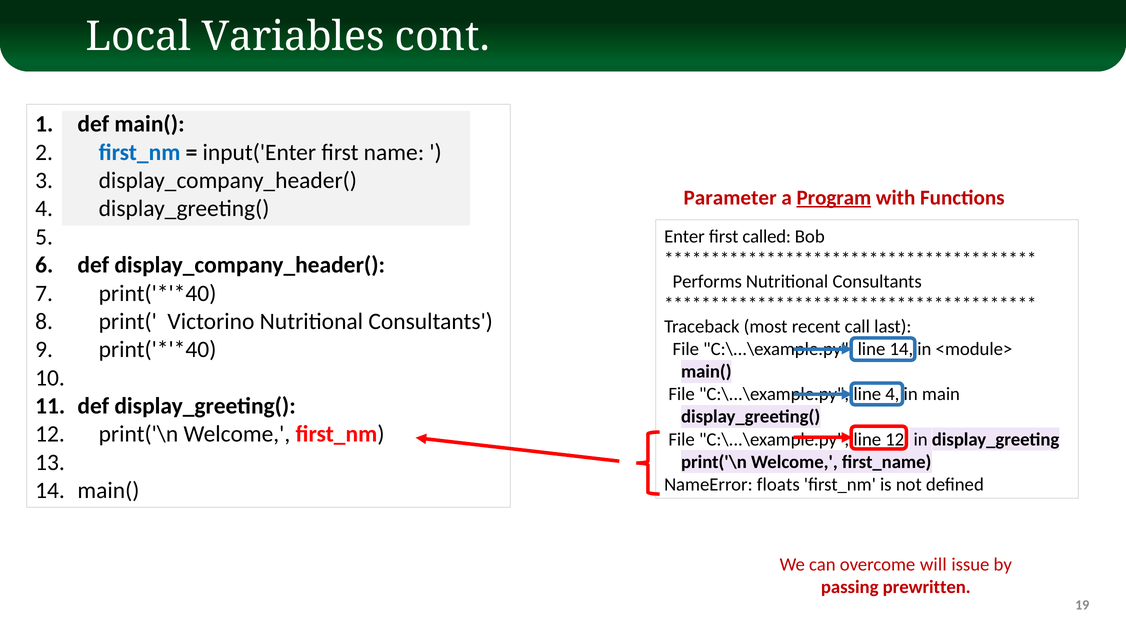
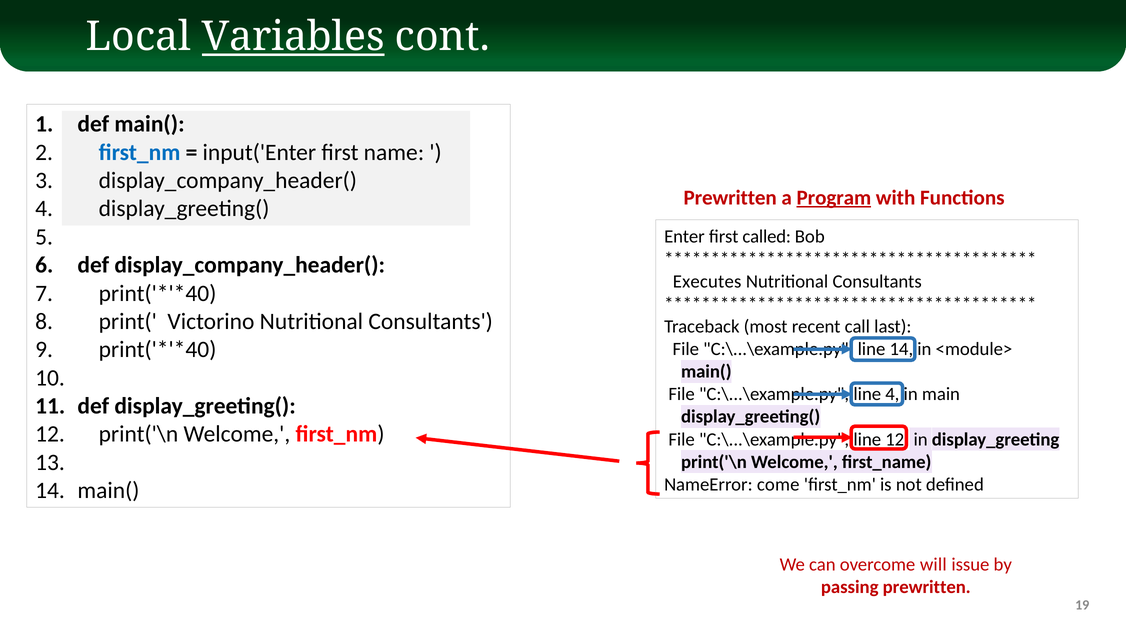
Variables underline: none -> present
Parameter at (730, 197): Parameter -> Prewritten
Performs: Performs -> Executes
floats: floats -> come
